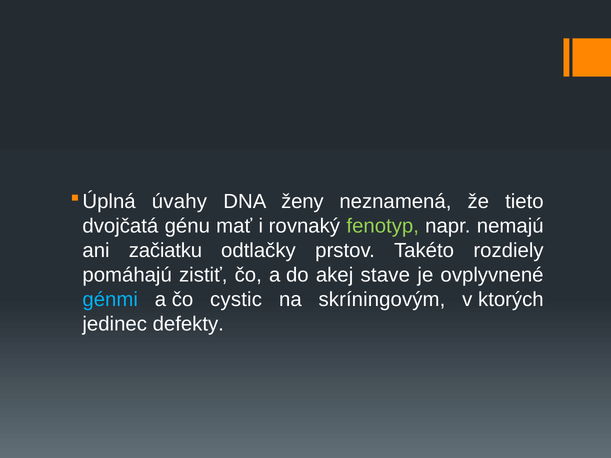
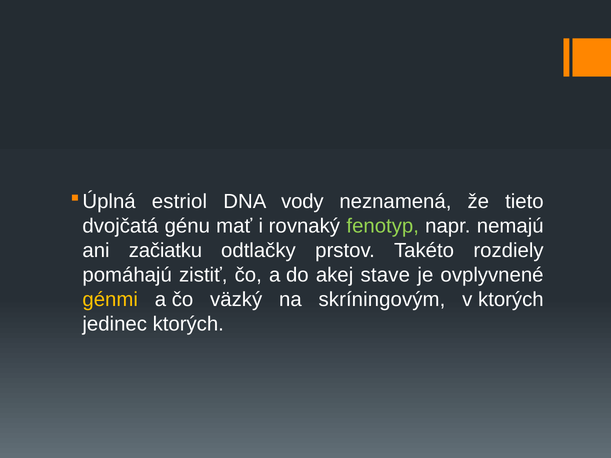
úvahy: úvahy -> estriol
ženy: ženy -> vody
génmi colour: light blue -> yellow
cystic: cystic -> väzký
jedinec defekty: defekty -> ktorých
